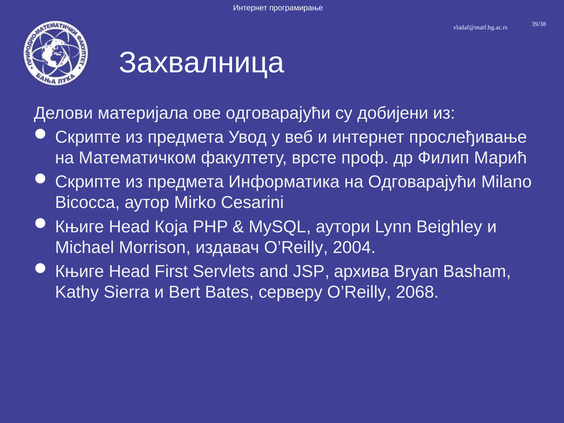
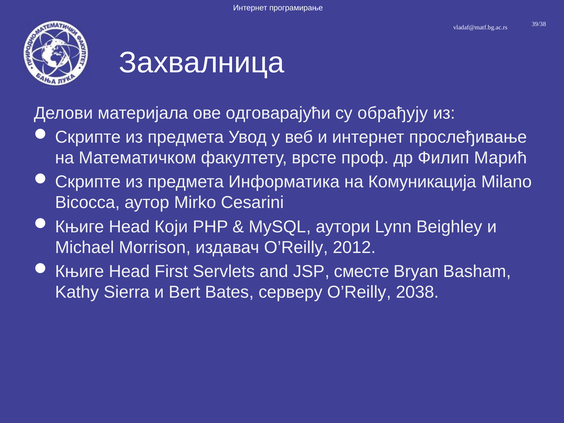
добијени: добијени -> обрађују
на Одговарајући: Одговарајући -> Комуникација
Која: Која -> Који
2004: 2004 -> 2012
архива: архива -> сместе
2068: 2068 -> 2038
